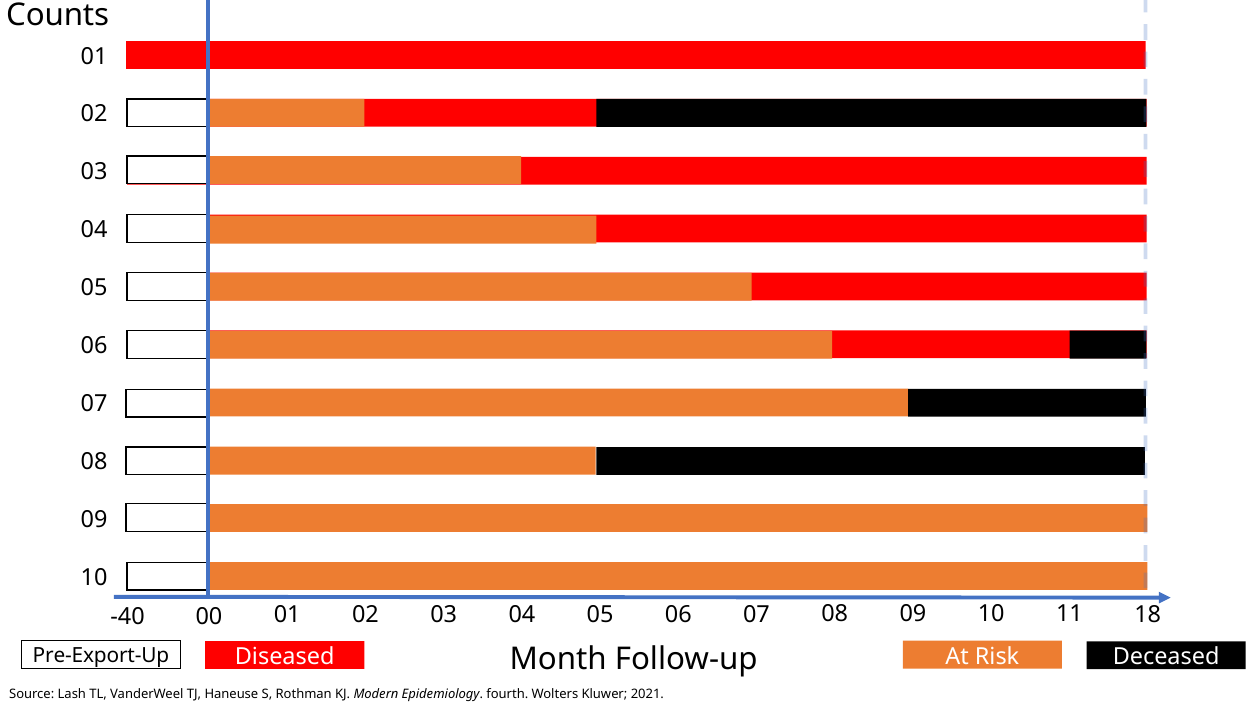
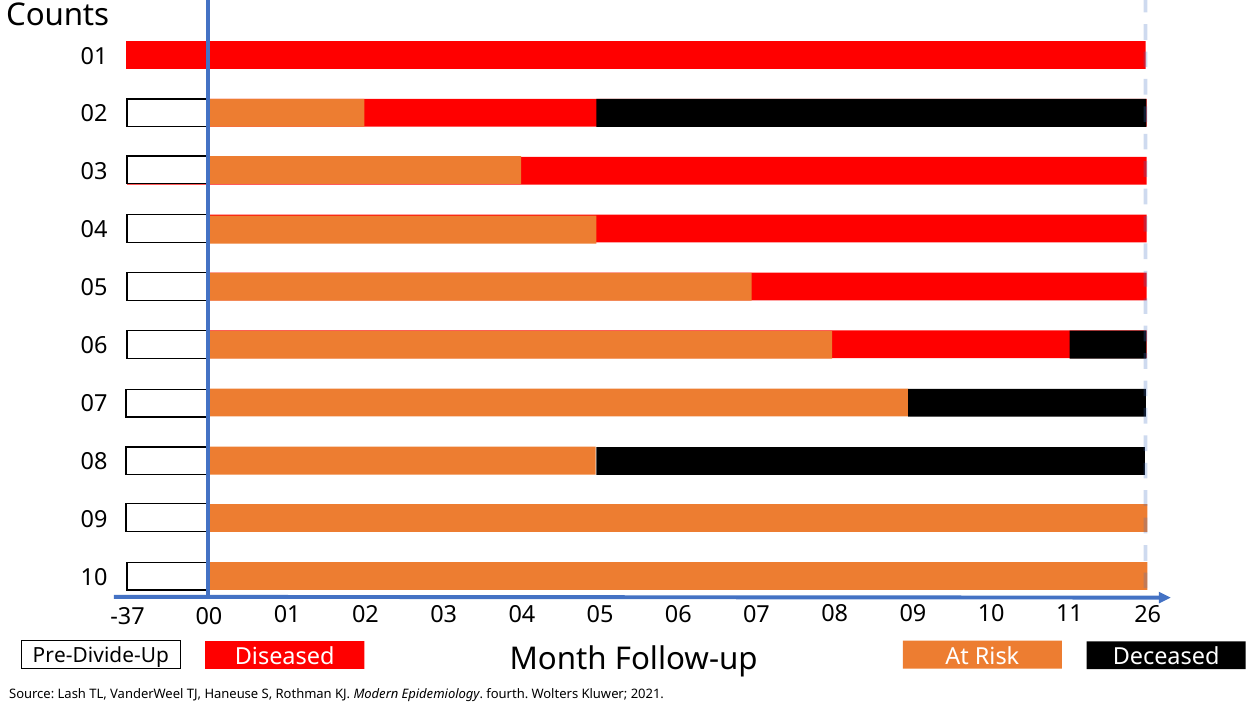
-40: -40 -> -37
18: 18 -> 26
Pre-Export-Up: Pre-Export-Up -> Pre-Divide-Up
